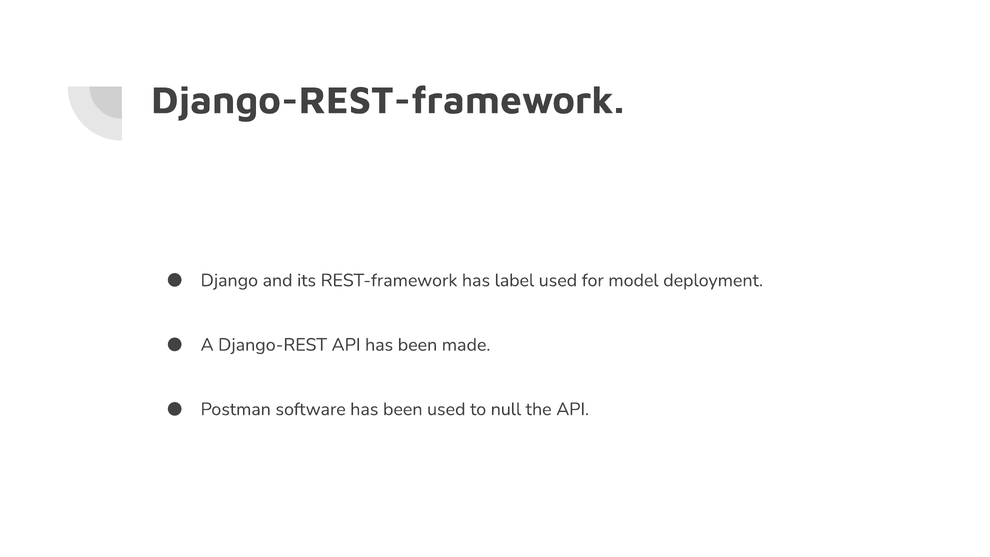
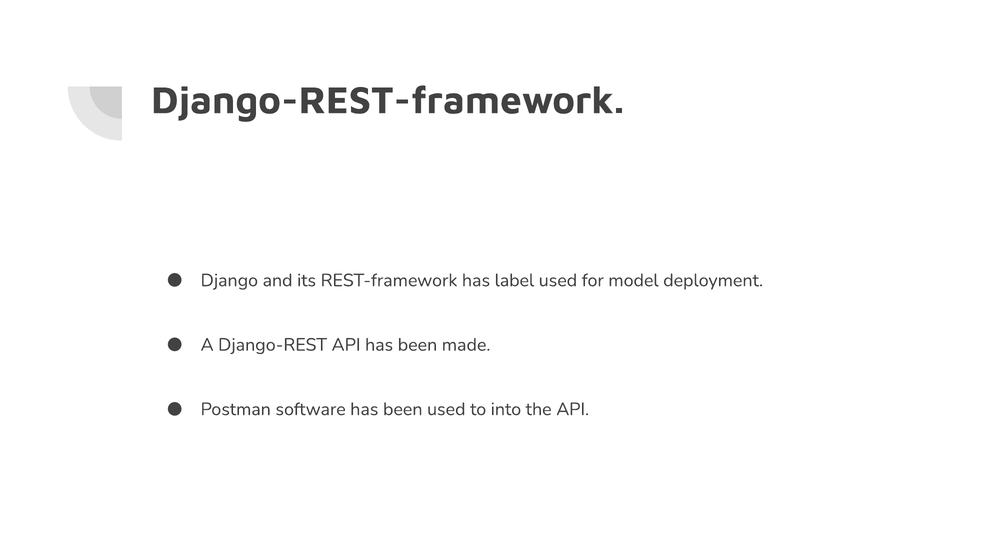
null: null -> into
